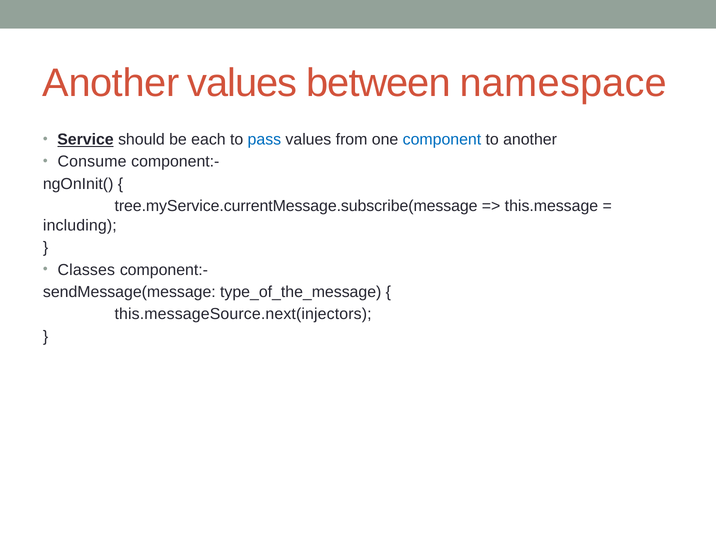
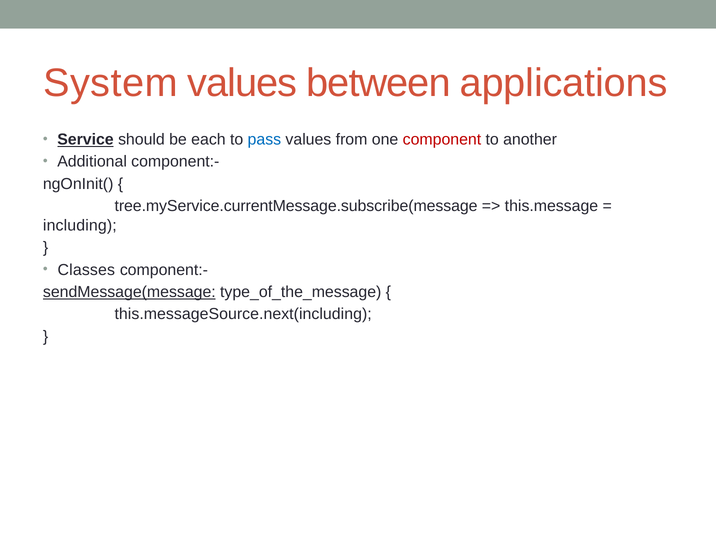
Another at (111, 83): Another -> System
namespace: namespace -> applications
component colour: blue -> red
Consume: Consume -> Additional
sendMessage(message underline: none -> present
this.messageSource.next(injectors: this.messageSource.next(injectors -> this.messageSource.next(including
